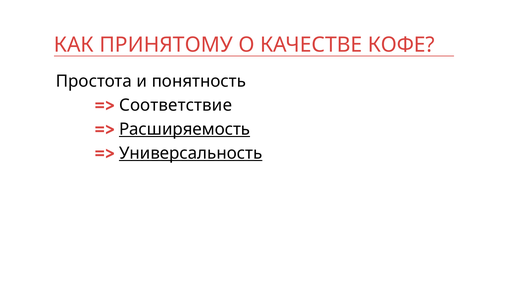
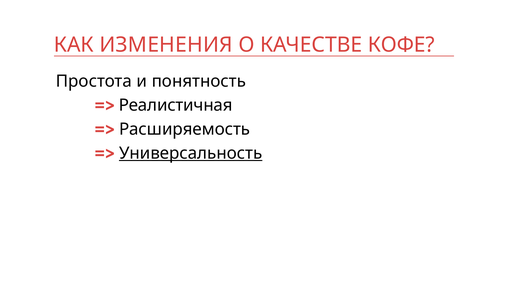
ПРИНЯТОМУ: ПРИНЯТОМУ -> ИЗМЕНЕНИЯ
Соответствие: Соответствие -> Реалистичная
Расширяемость underline: present -> none
